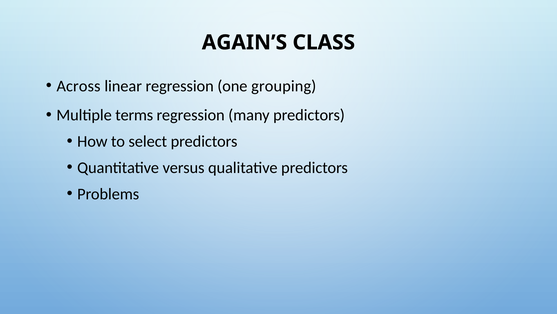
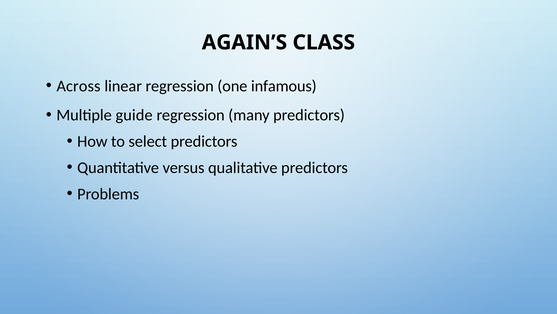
grouping: grouping -> infamous
terms: terms -> guide
